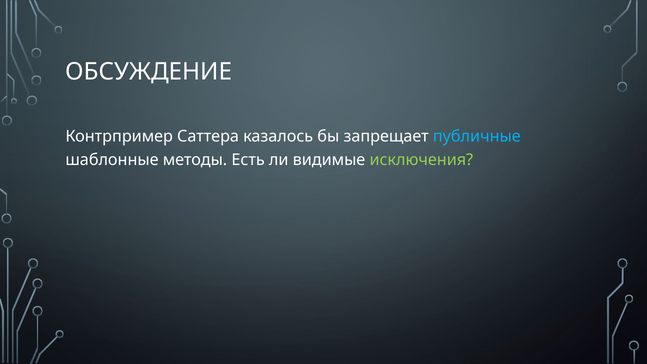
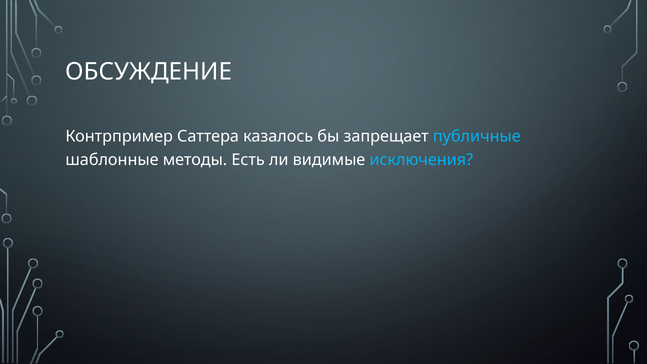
исключения colour: light green -> light blue
